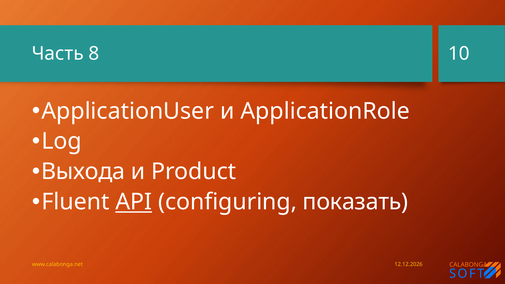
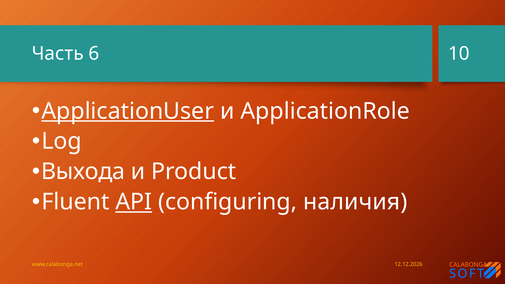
8: 8 -> 6
ApplicationUser underline: none -> present
показать: показать -> наличия
